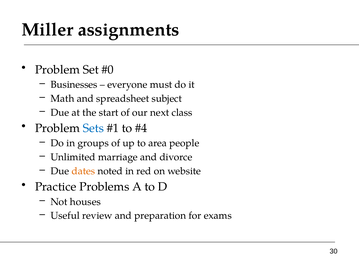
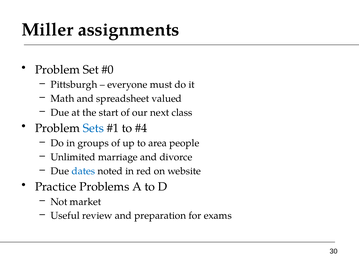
Businesses: Businesses -> Pittsburgh
subject: subject -> valued
dates colour: orange -> blue
houses: houses -> market
